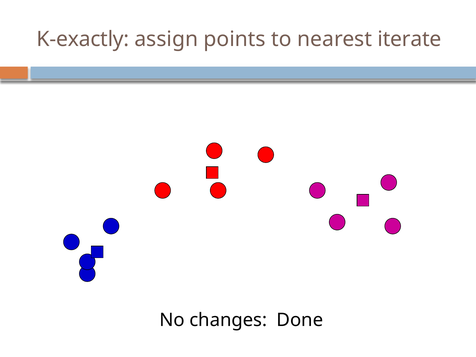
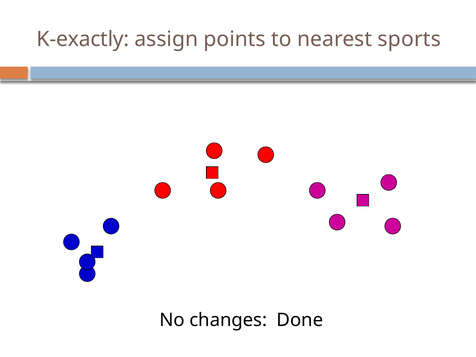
iterate: iterate -> sports
